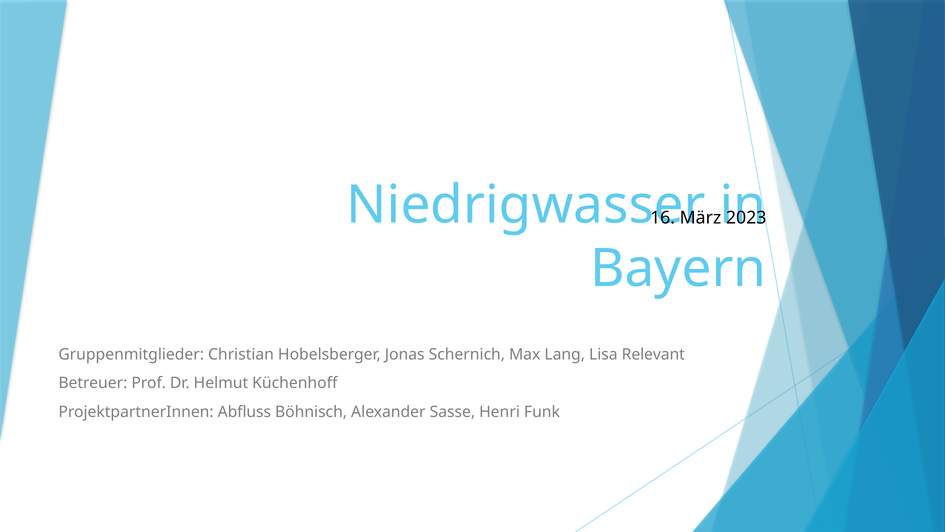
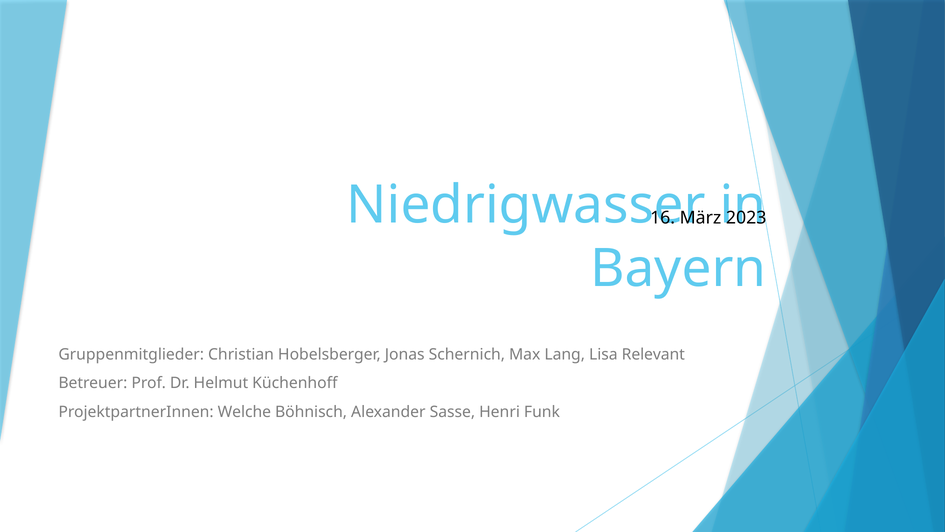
Abfluss: Abfluss -> Welche
